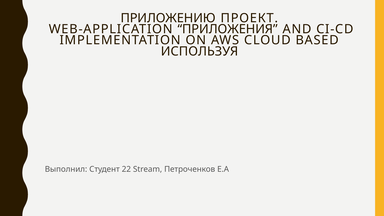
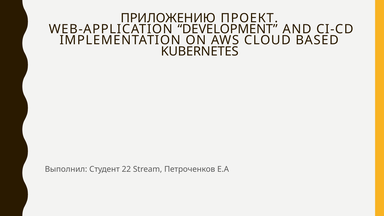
ПРИЛОЖЕНИЯ: ПРИЛОЖЕНИЯ -> DEVELOPMENT
ИСПОЛЬЗУЯ: ИСПОЛЬЗУЯ -> KUBERNETES
